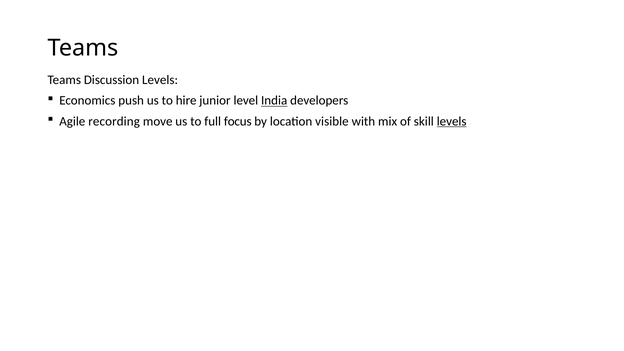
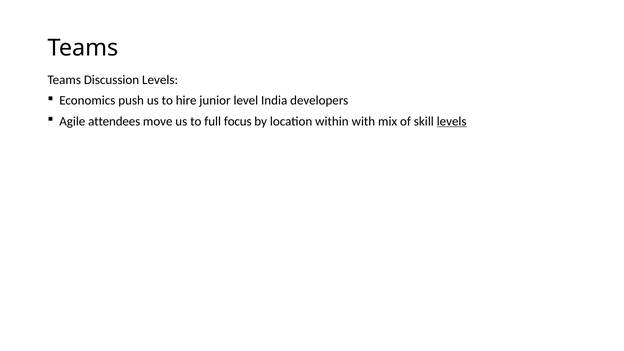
India underline: present -> none
recording: recording -> attendees
visible: visible -> within
